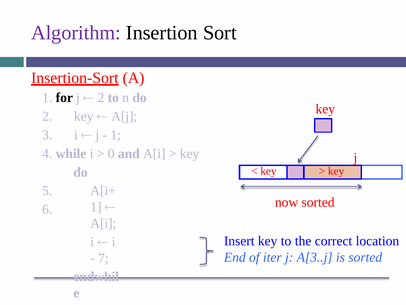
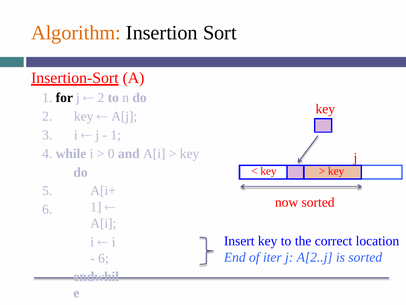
Algorithm colour: purple -> orange
A[3..j: A[3..j -> A[2..j
7 at (103, 258): 7 -> 6
